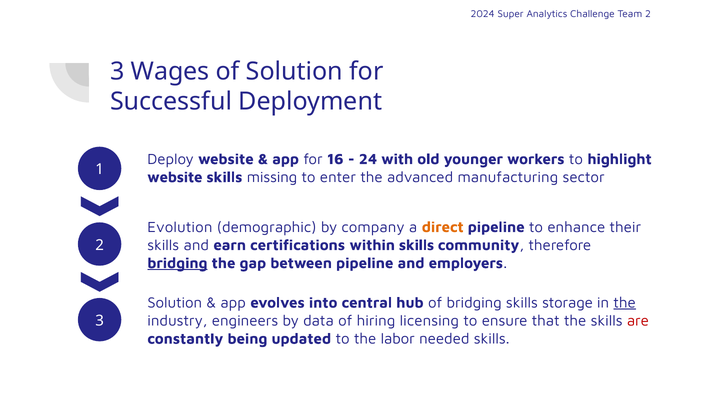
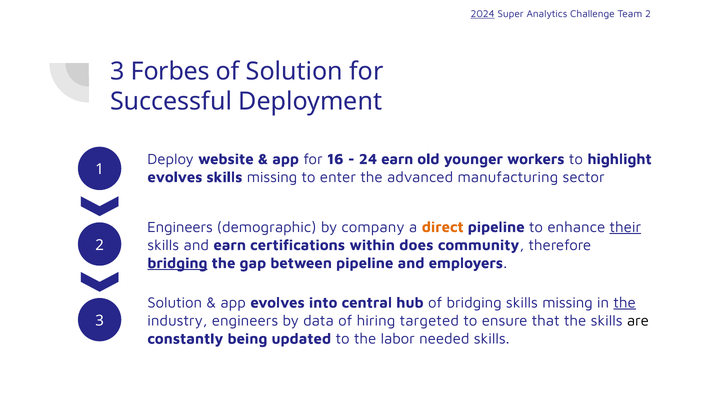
2024 underline: none -> present
Wages: Wages -> Forbes
24 with: with -> earn
website at (175, 177): website -> evolves
Evolution at (180, 227): Evolution -> Engineers
their underline: none -> present
within skills: skills -> does
storage at (568, 303): storage -> missing
licensing: licensing -> targeted
are colour: red -> black
